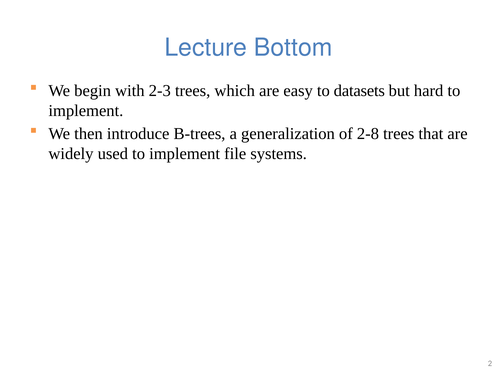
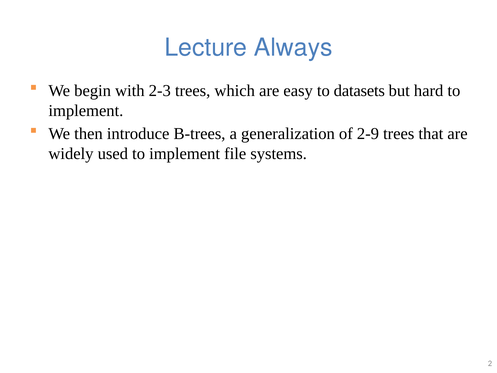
Bottom: Bottom -> Always
2-8: 2-8 -> 2-9
